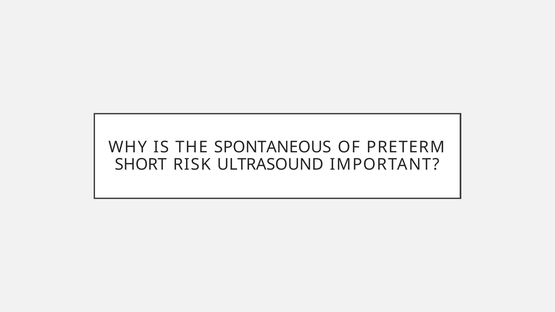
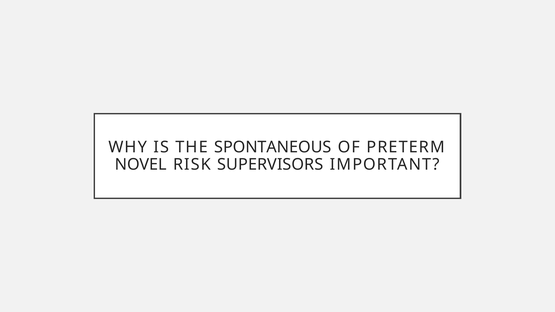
SHORT: SHORT -> NOVEL
ULTRASOUND: ULTRASOUND -> SUPERVISORS
